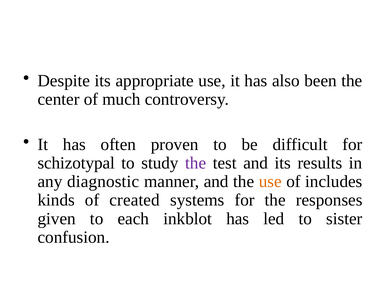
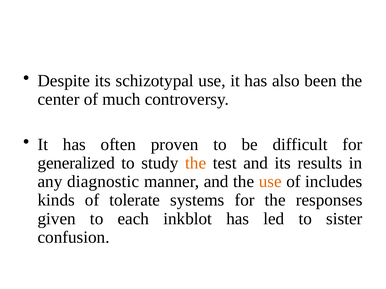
appropriate: appropriate -> schizotypal
schizotypal: schizotypal -> generalized
the at (196, 163) colour: purple -> orange
created: created -> tolerate
